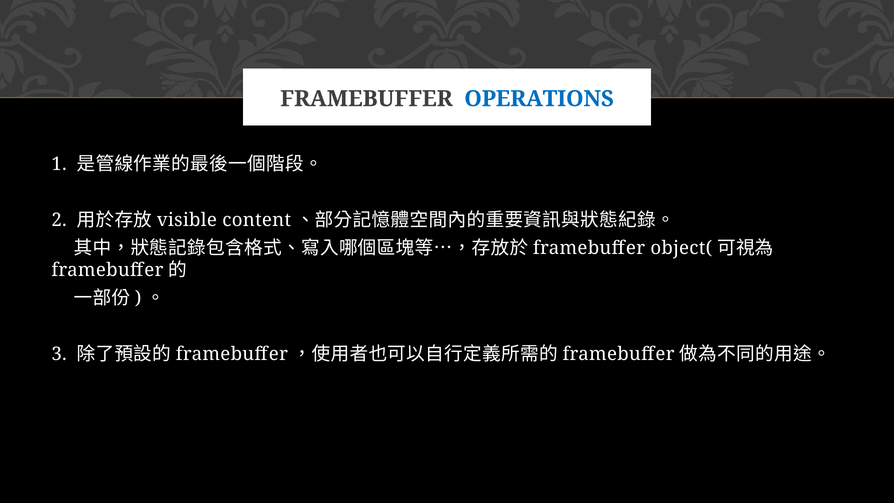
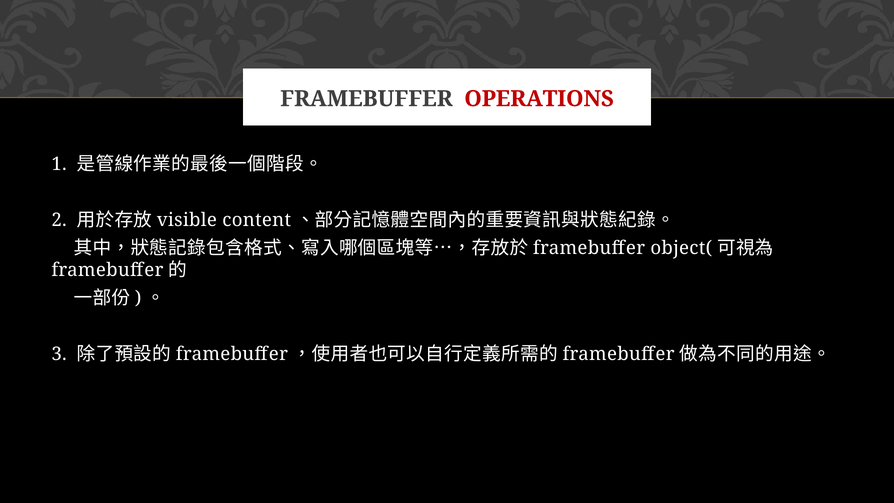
OPERATIONS colour: blue -> red
